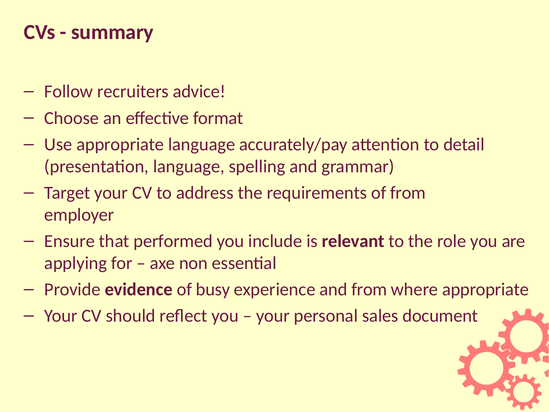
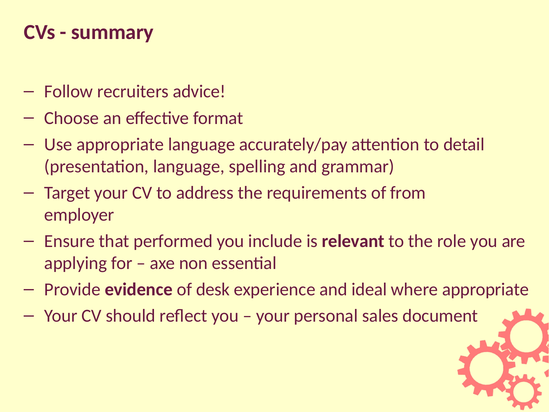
busy: busy -> desk
and from: from -> ideal
